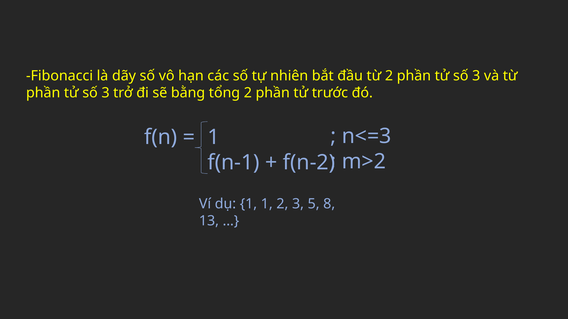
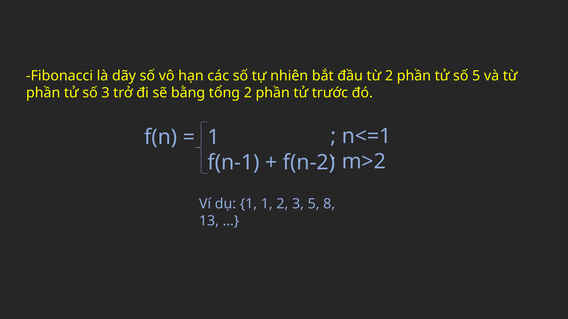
3 at (476, 76): 3 -> 5
n<=3: n<=3 -> n<=1
